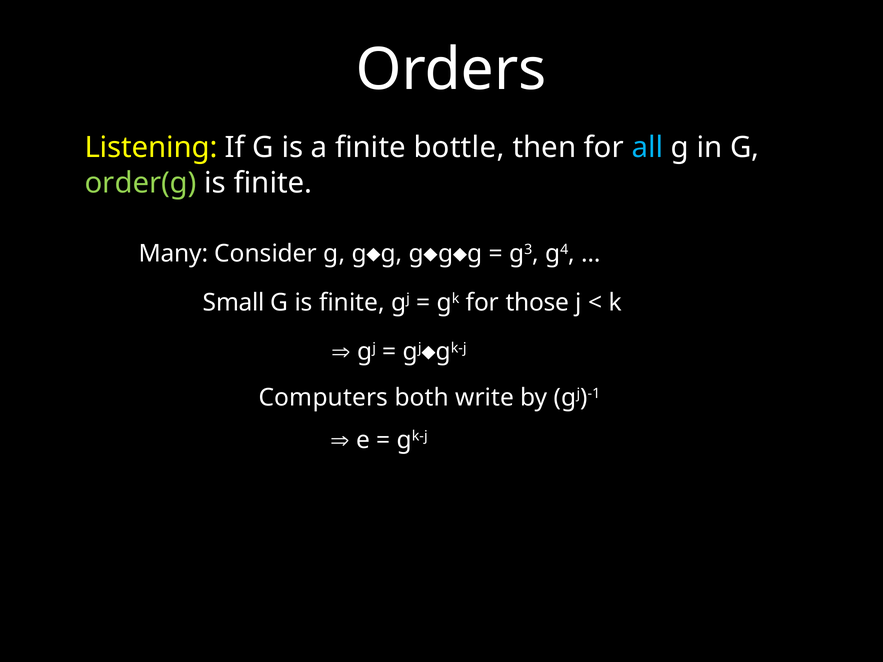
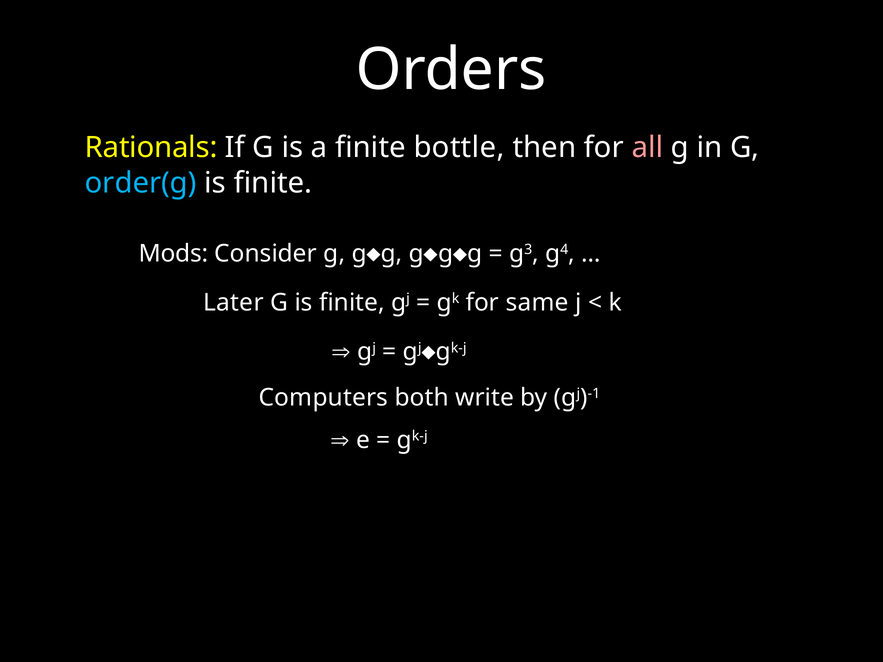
Listening: Listening -> Rationals
all colour: light blue -> pink
order(g colour: light green -> light blue
Many: Many -> Mods
Small: Small -> Later
those: those -> same
